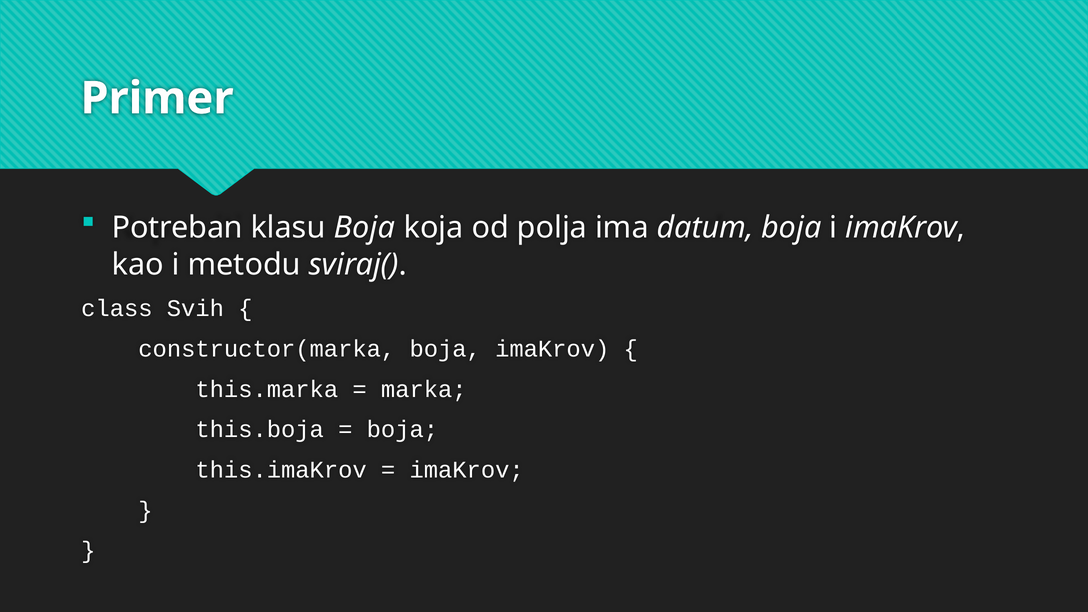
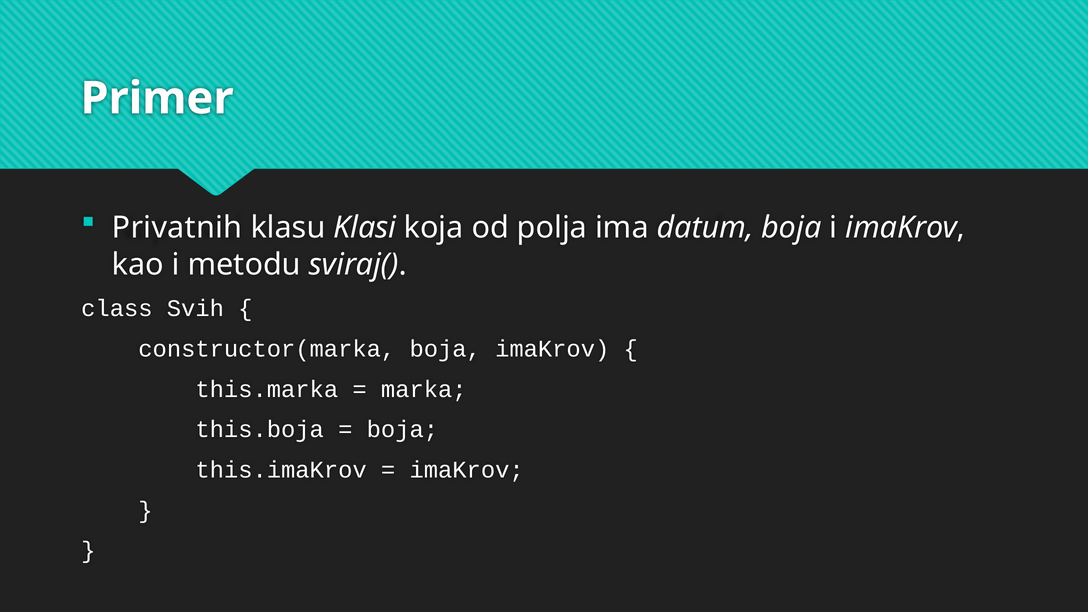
Potreban: Potreban -> Privatnih
klasu Boja: Boja -> Klasi
